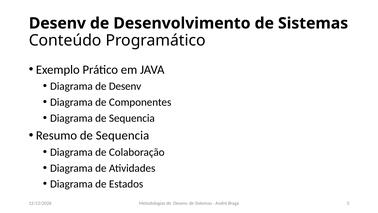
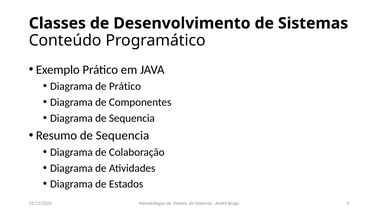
Desenv at (57, 23): Desenv -> Classes
Diagrama de Desenv: Desenv -> Prático
